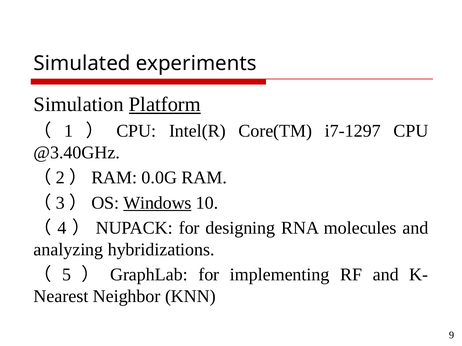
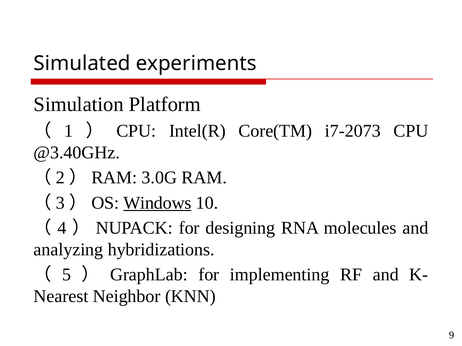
Platform underline: present -> none
i7-1297: i7-1297 -> i7-2073
0.0G: 0.0G -> 3.0G
